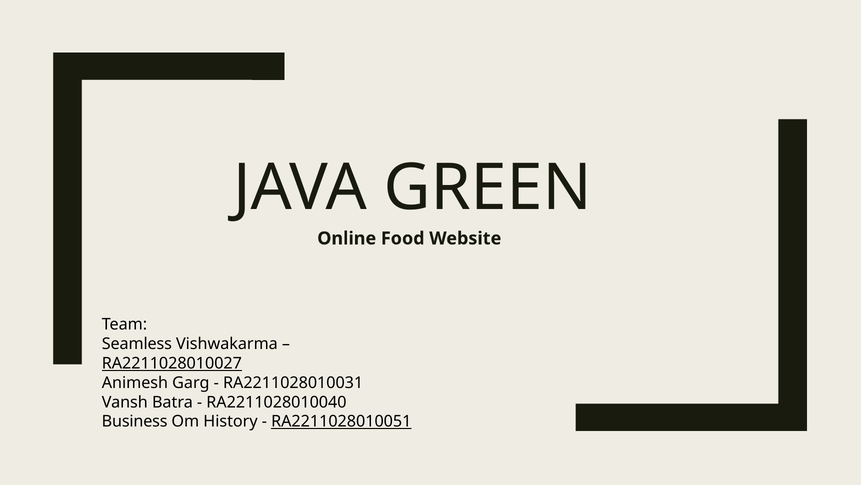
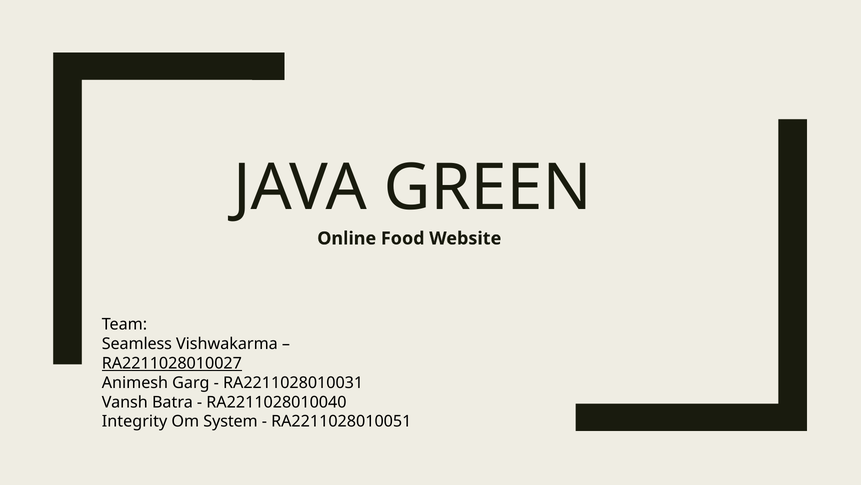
Business: Business -> Integrity
History: History -> System
RA2211028010051 underline: present -> none
